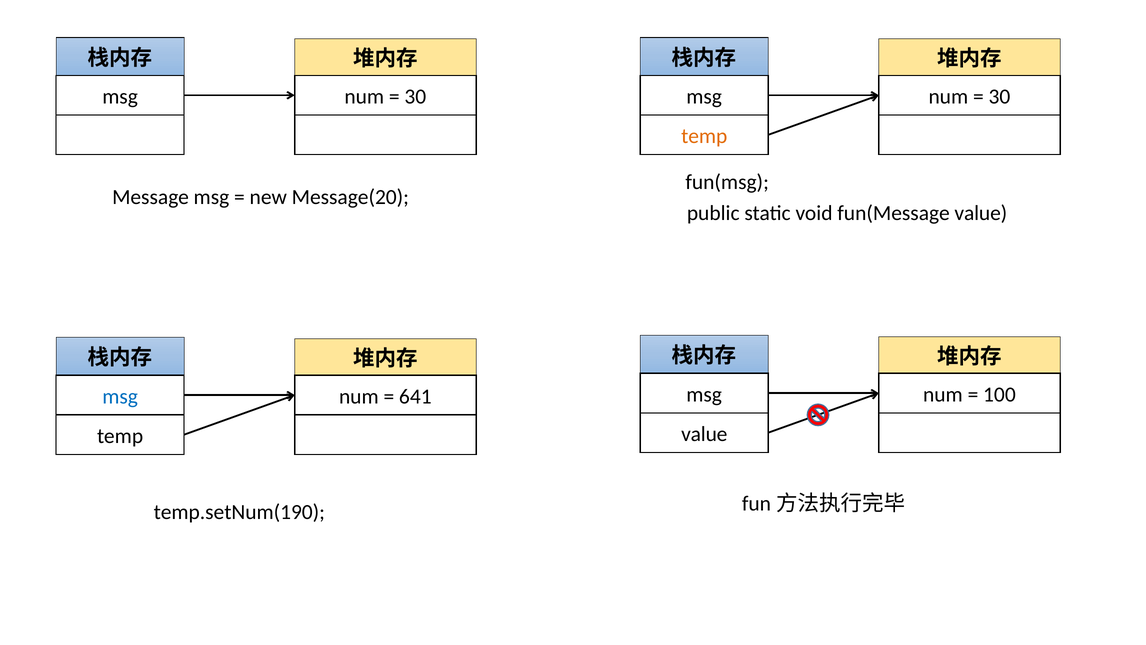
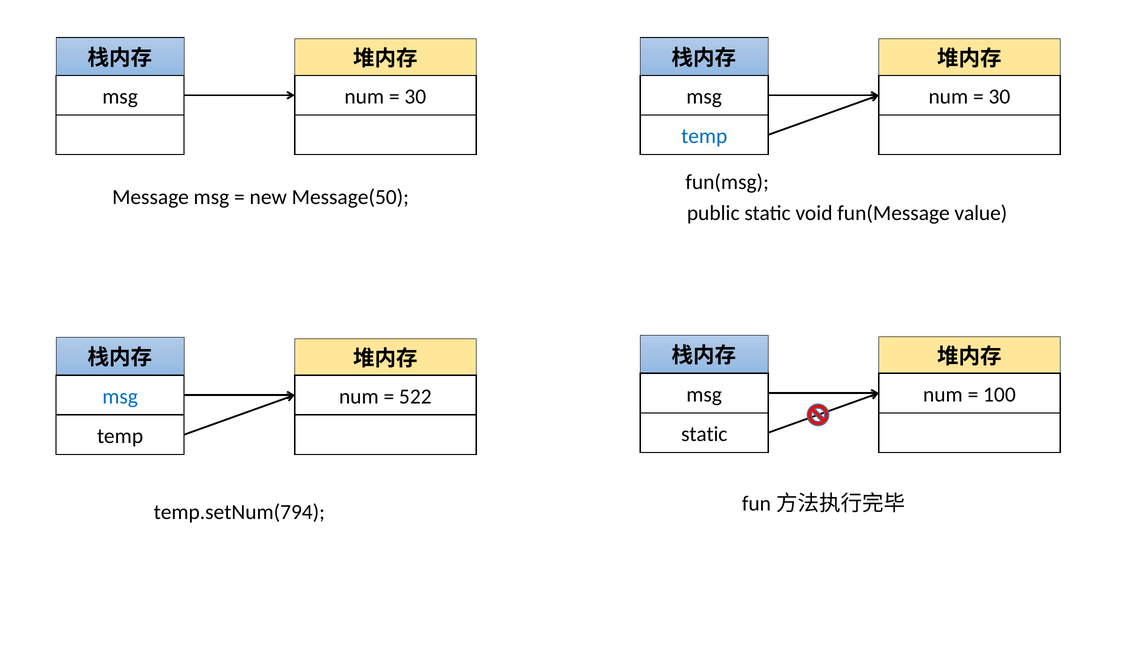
temp at (704, 136) colour: orange -> blue
Message(20: Message(20 -> Message(50
641: 641 -> 522
value at (704, 434): value -> static
temp.setNum(190: temp.setNum(190 -> temp.setNum(794
